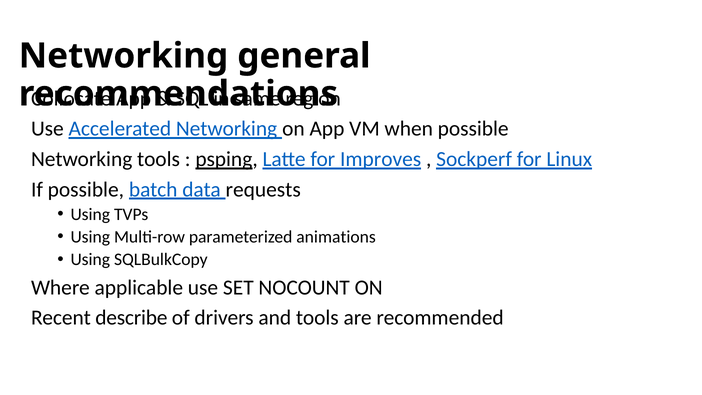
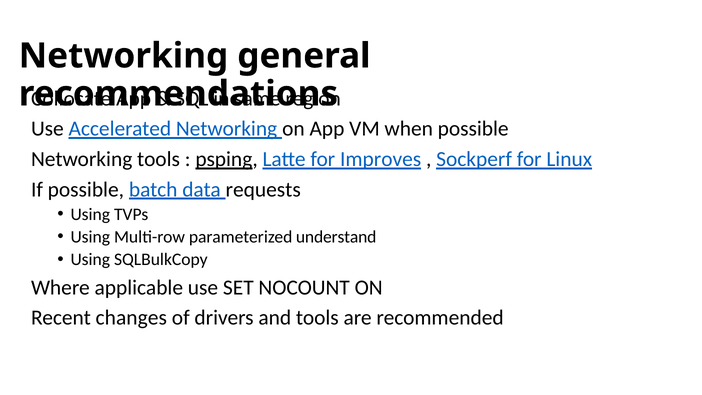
animations: animations -> understand
describe: describe -> changes
